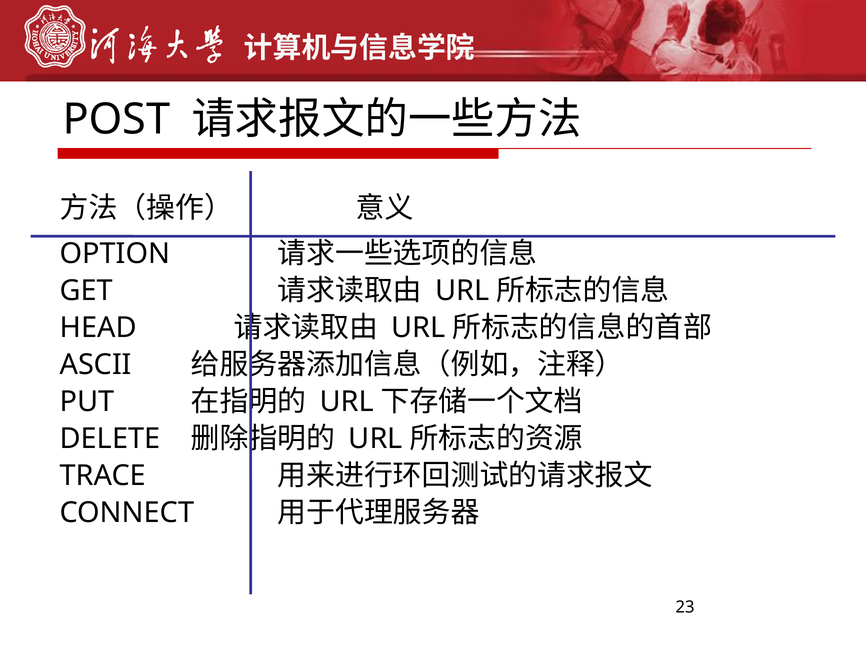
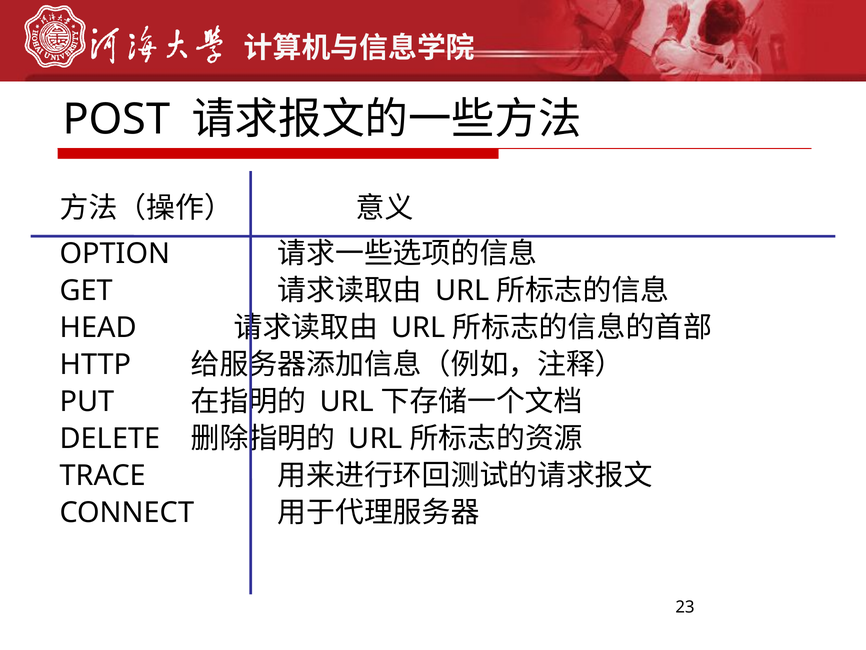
ASCII: ASCII -> HTTP
